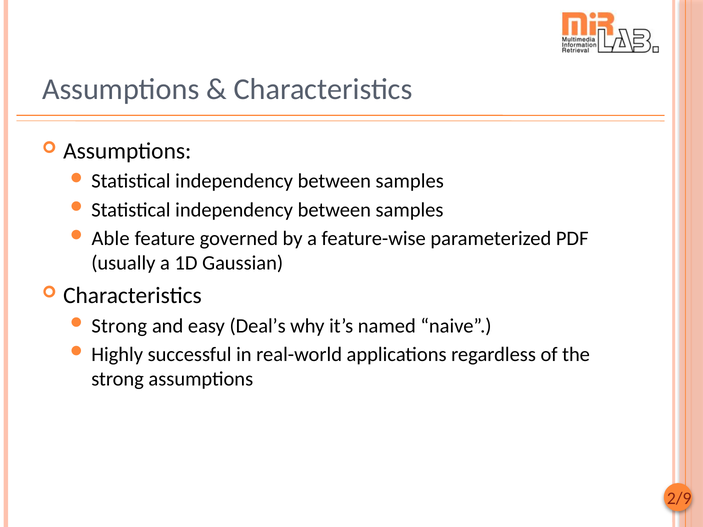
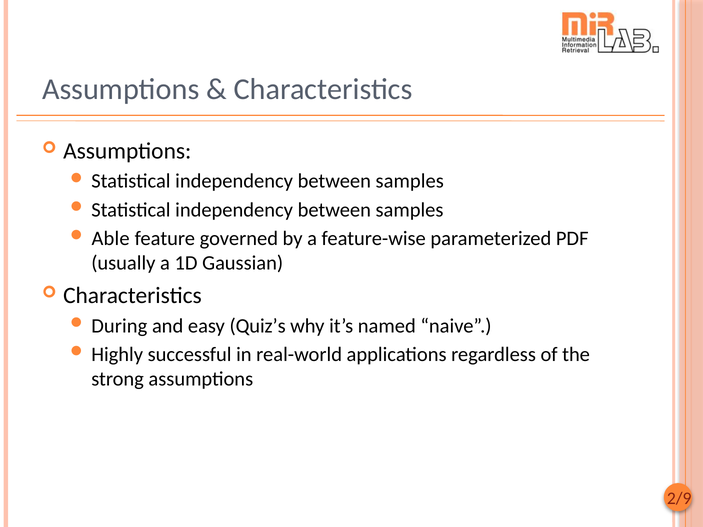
Strong at (119, 326): Strong -> During
Deal’s: Deal’s -> Quiz’s
